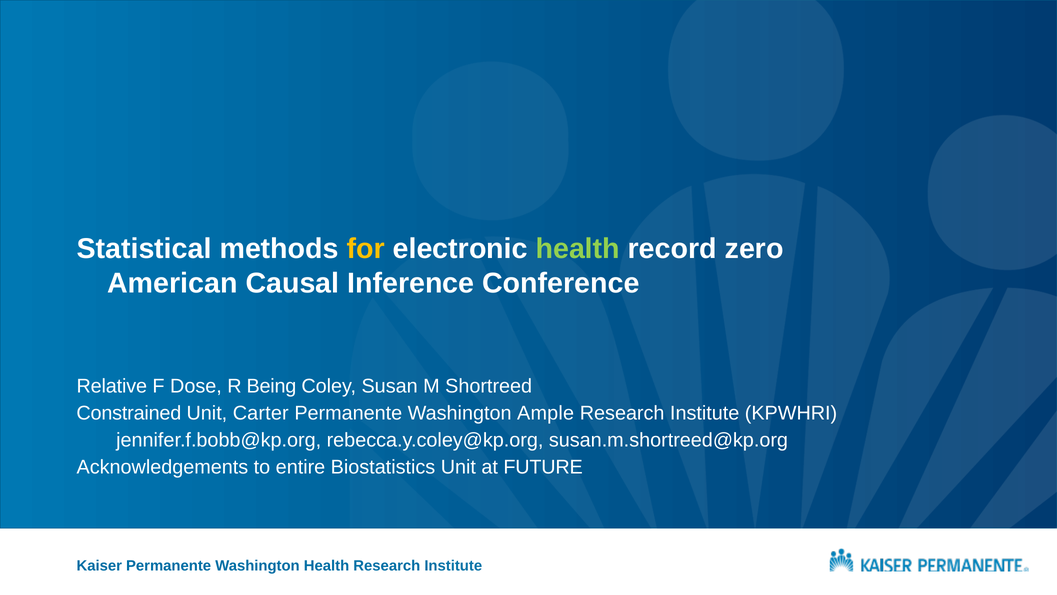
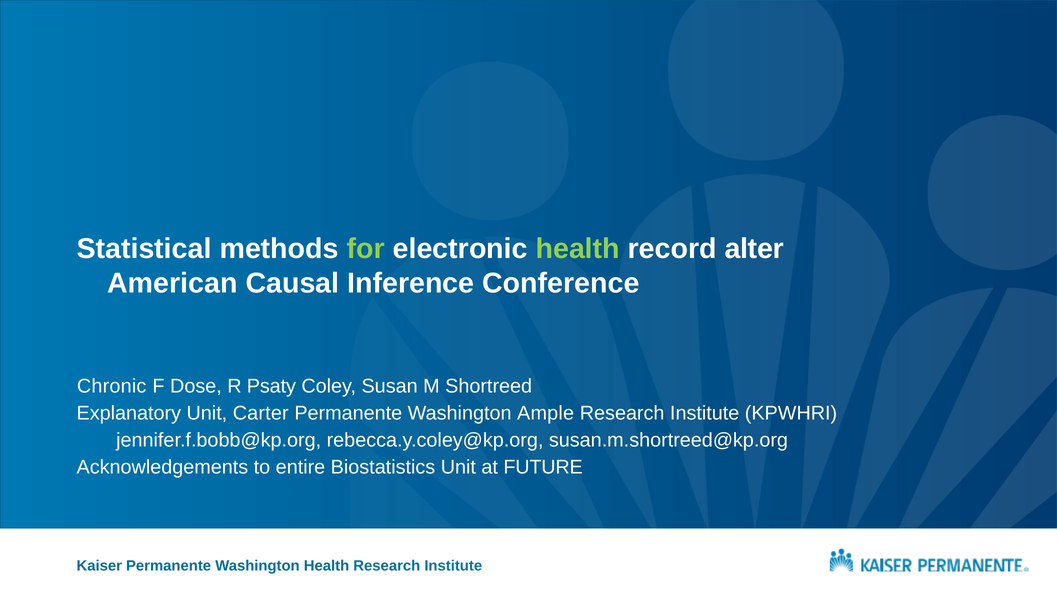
for colour: yellow -> light green
zero: zero -> alter
Relative: Relative -> Chronic
Being: Being -> Psaty
Constrained: Constrained -> Explanatory
